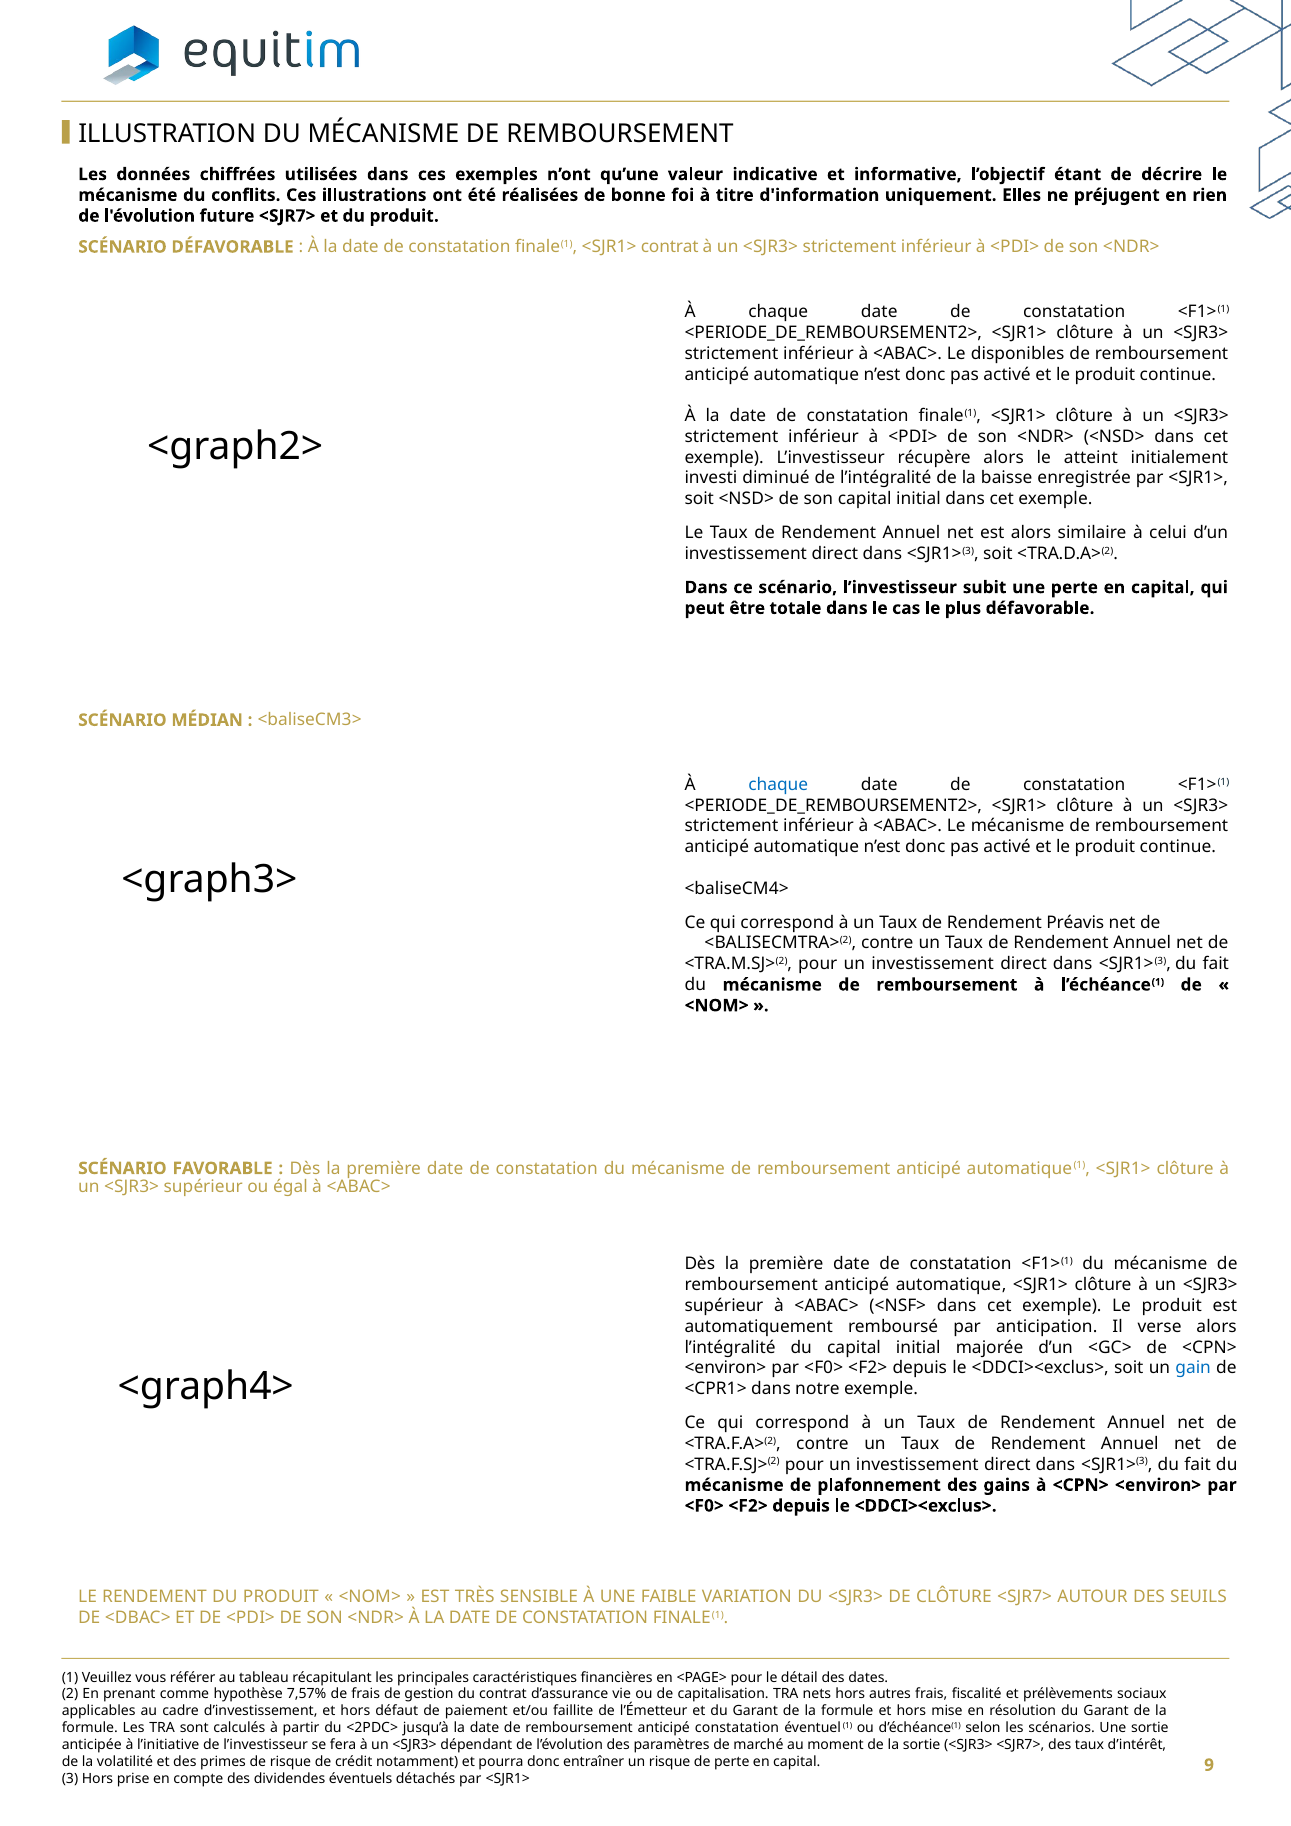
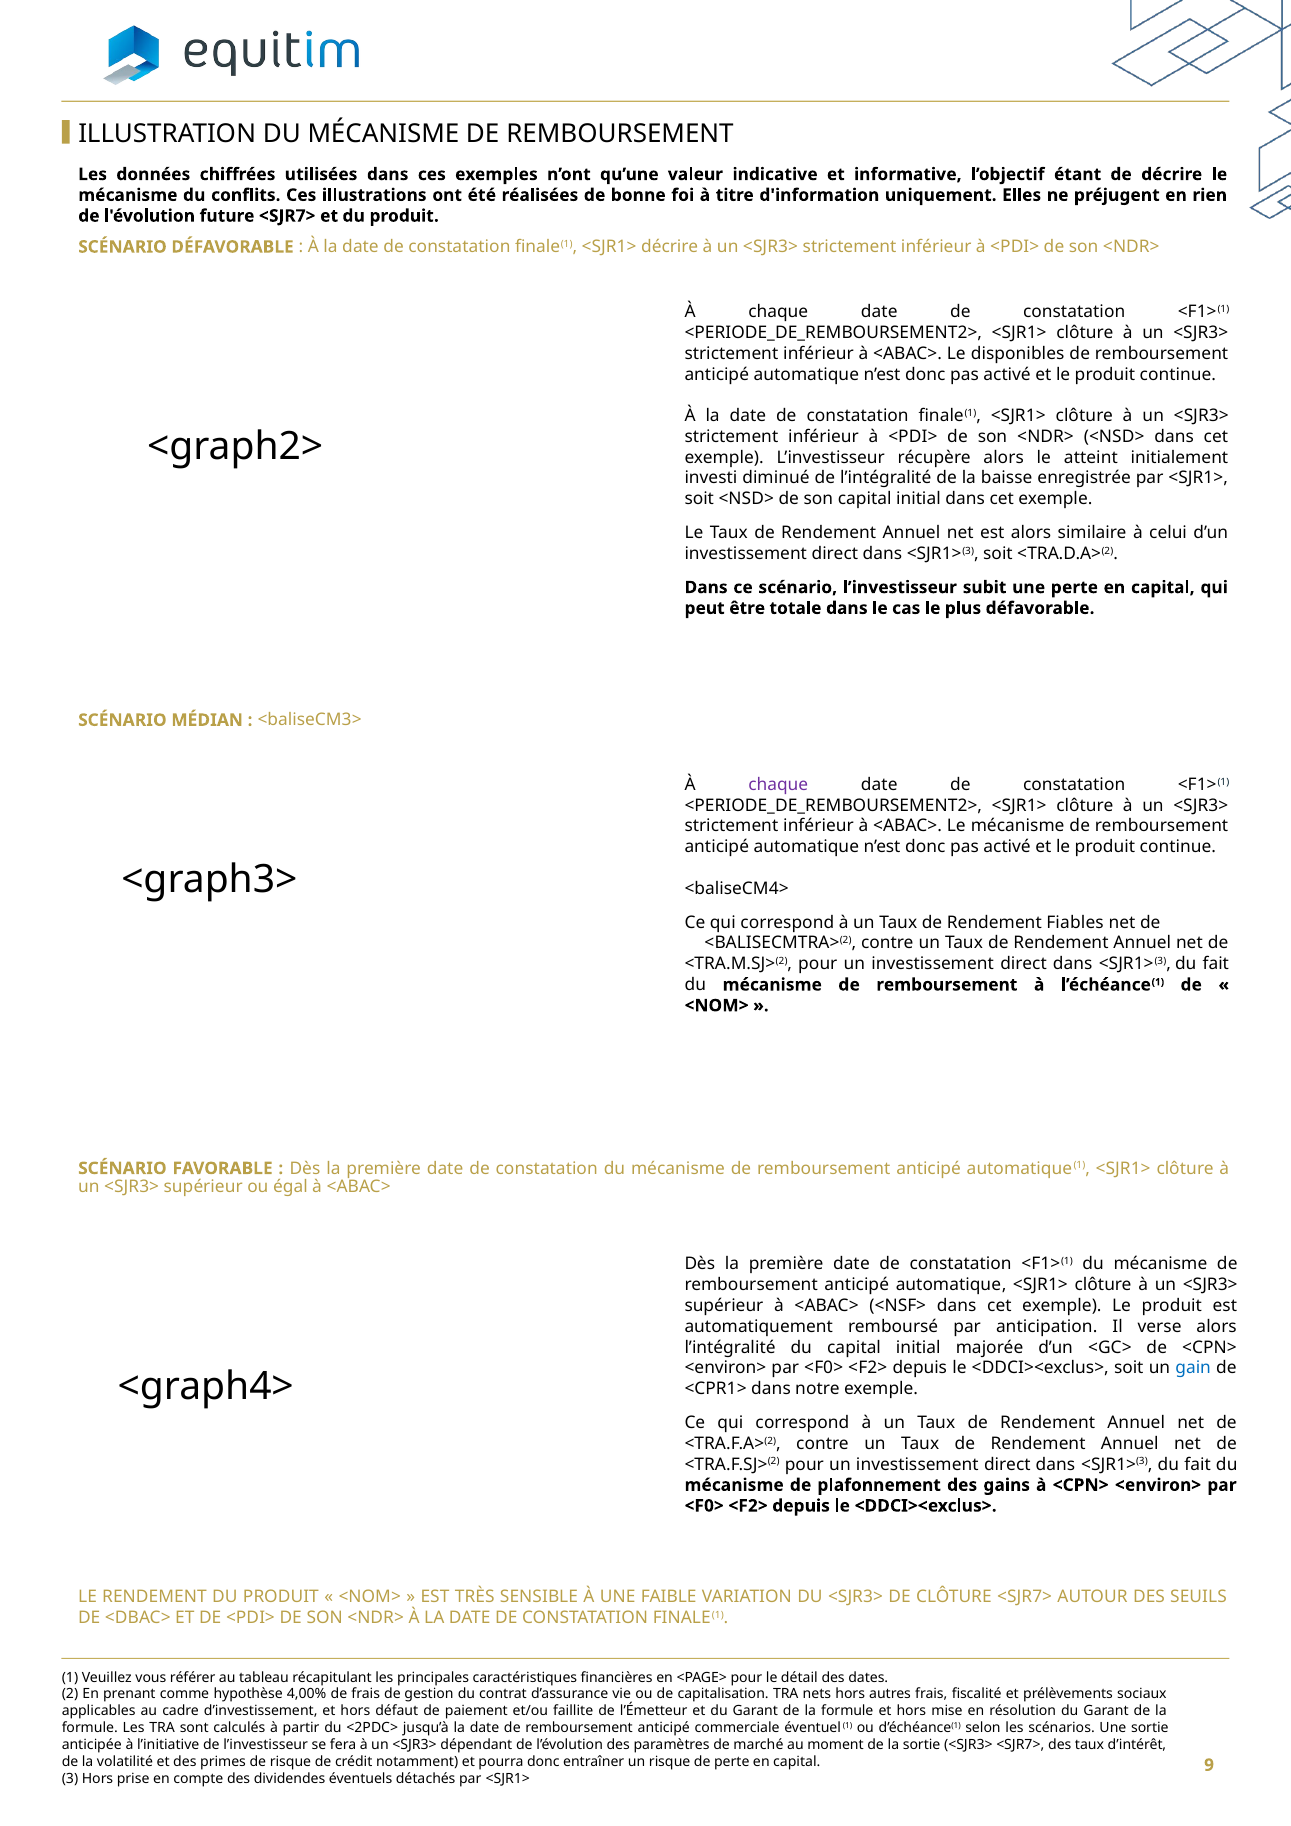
<SJR1> contrat: contrat -> décrire
chaque at (778, 785) colour: blue -> purple
Préavis: Préavis -> Fiables
7,57%: 7,57% -> 4,00%
anticipé constatation: constatation -> commerciale
